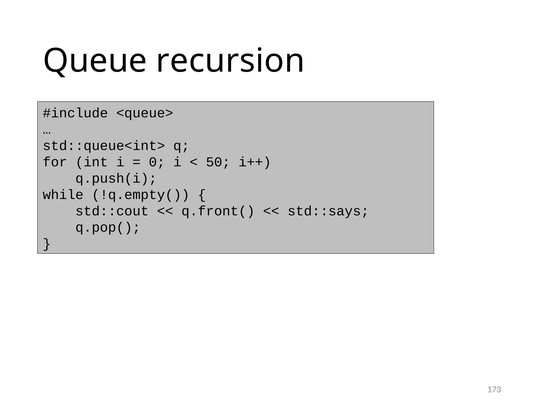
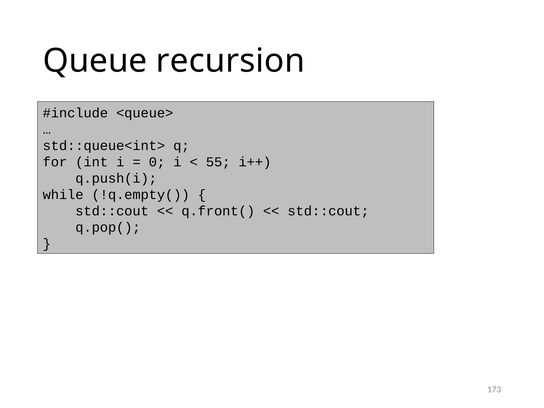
50: 50 -> 55
std::says at (328, 211): std::says -> std::cout
